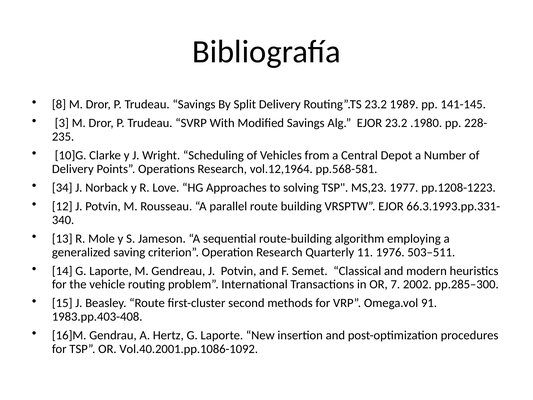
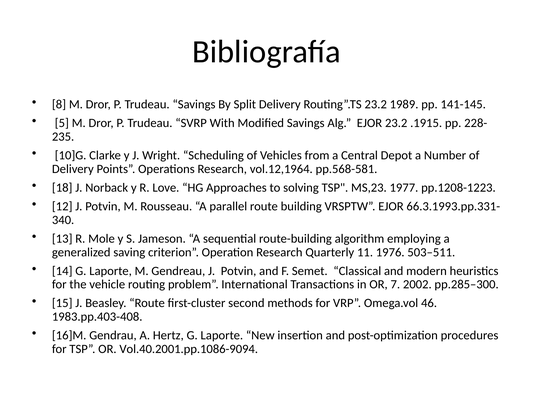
3: 3 -> 5
.1980: .1980 -> .1915
34: 34 -> 18
91: 91 -> 46
Vol.40.2001.pp.1086-1092: Vol.40.2001.pp.1086-1092 -> Vol.40.2001.pp.1086-9094
